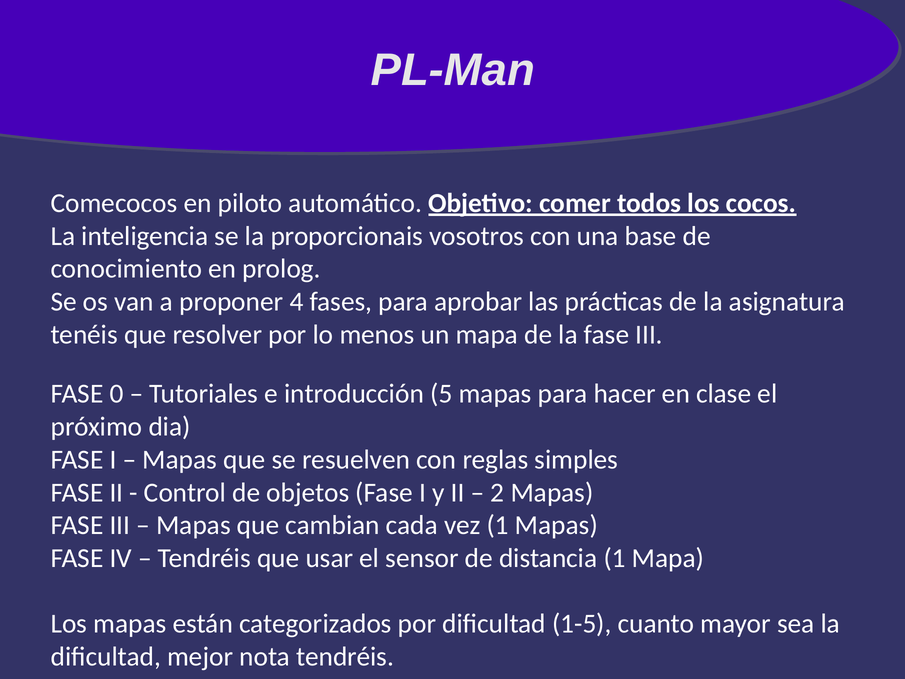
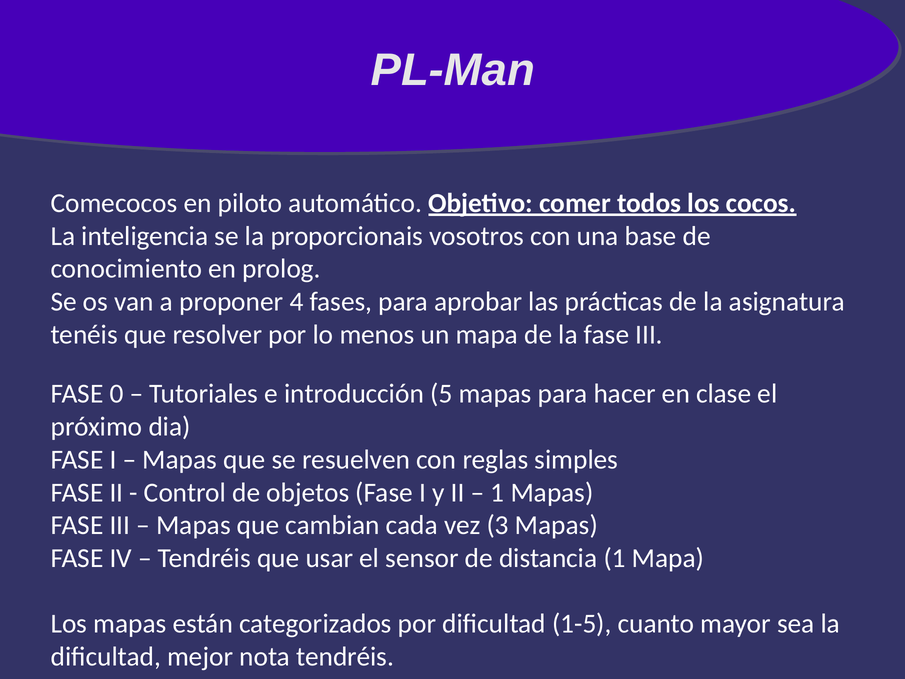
2 at (497, 492): 2 -> 1
vez 1: 1 -> 3
